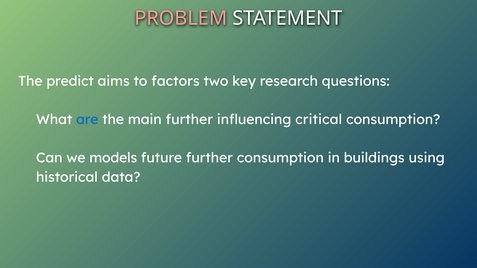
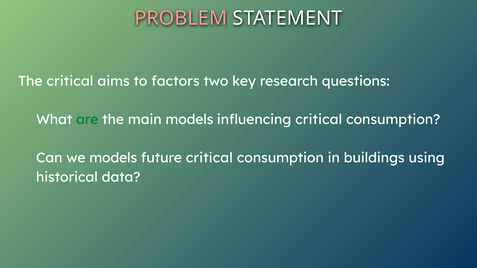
The predict: predict -> critical
are colour: blue -> green
main further: further -> models
future further: further -> critical
